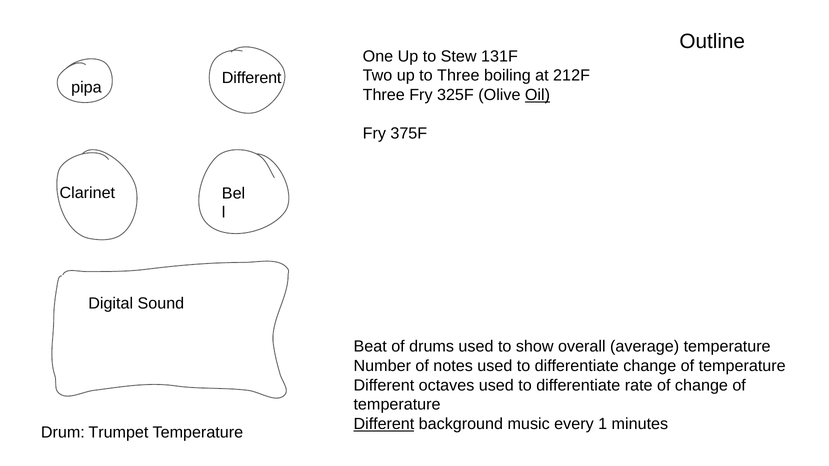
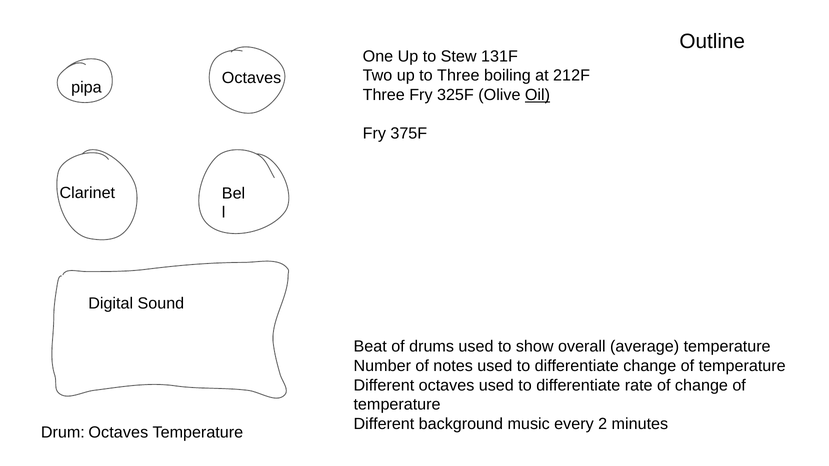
Different at (252, 78): Different -> Octaves
Different at (384, 424) underline: present -> none
1: 1 -> 2
Drum Trumpet: Trumpet -> Octaves
